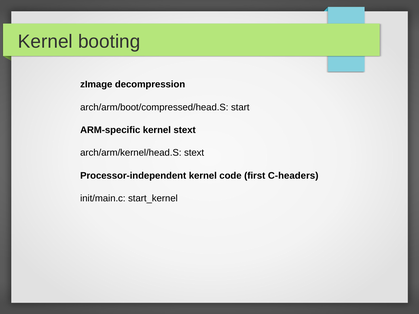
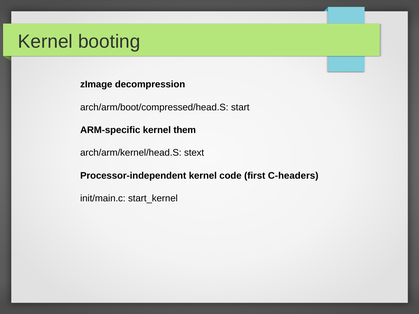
kernel stext: stext -> them
